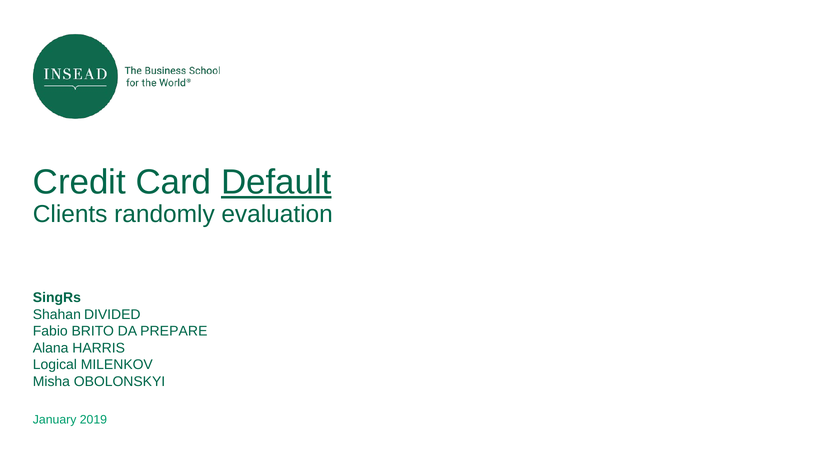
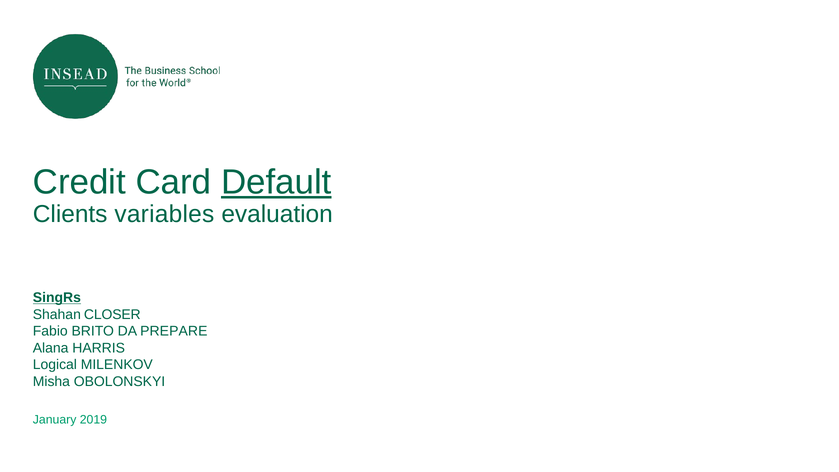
randomly: randomly -> variables
SingRs underline: none -> present
DIVIDED: DIVIDED -> CLOSER
